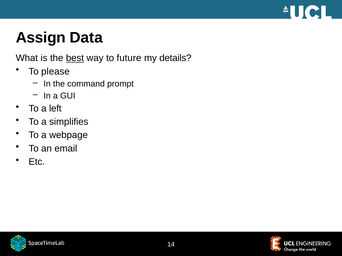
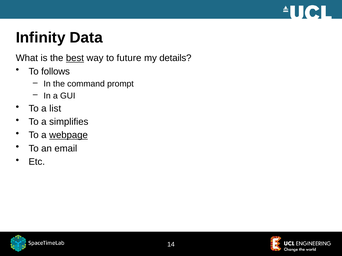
Assign: Assign -> Infinity
please: please -> follows
left: left -> list
webpage underline: none -> present
